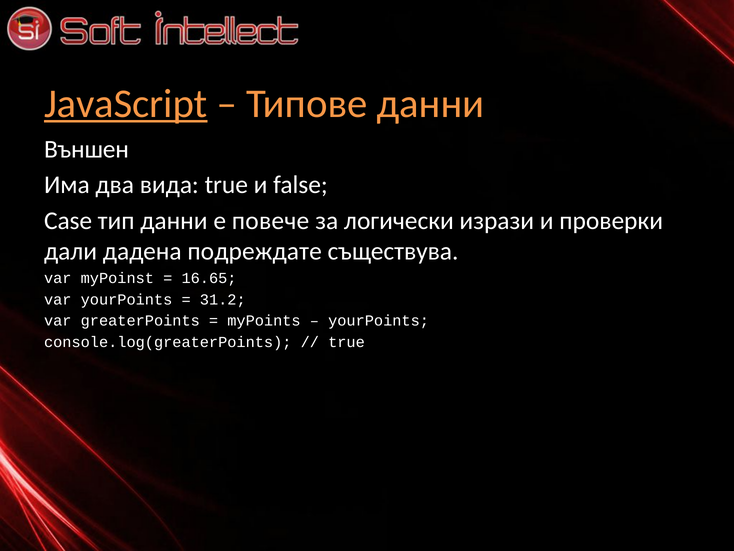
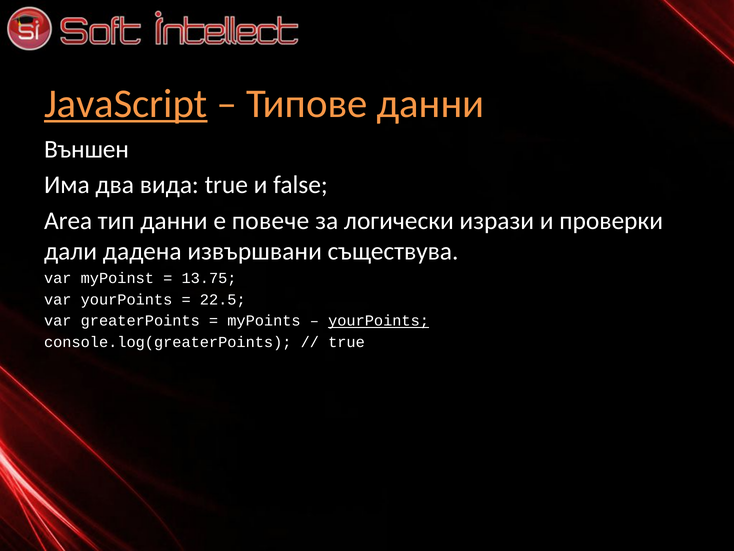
Case: Case -> Area
подреждате: подреждате -> извършвани
16.65: 16.65 -> 13.75
31.2: 31.2 -> 22.5
yourPoints at (379, 321) underline: none -> present
